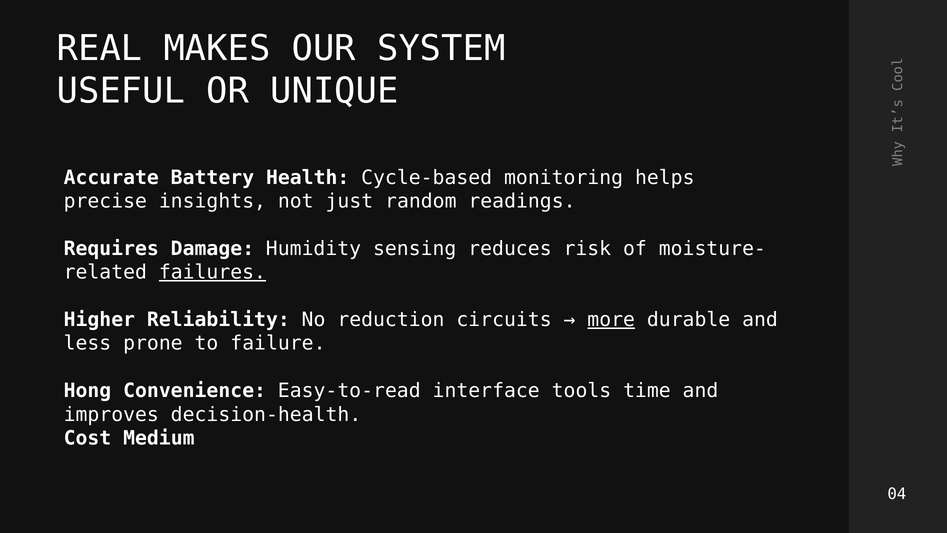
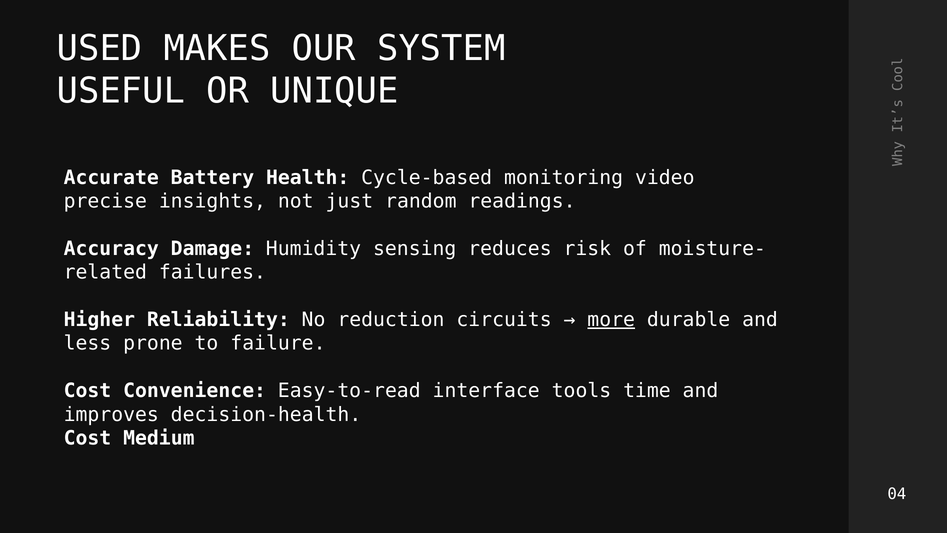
REAL: REAL -> USED
helps: helps -> video
Requires: Requires -> Accuracy
failures underline: present -> none
Hong at (87, 391): Hong -> Cost
